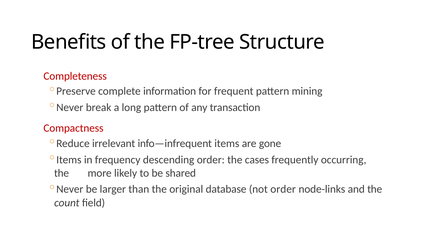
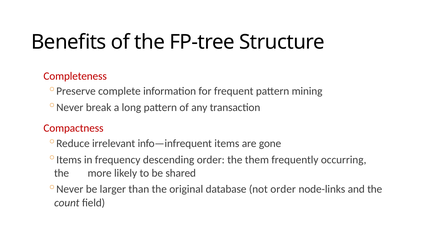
cases: cases -> them
